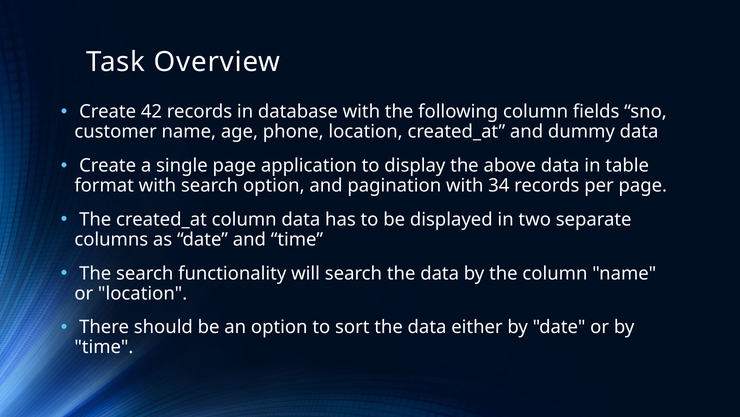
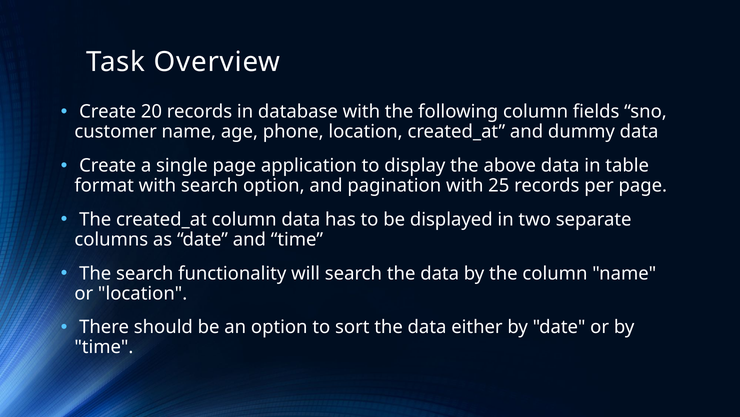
42: 42 -> 20
34: 34 -> 25
